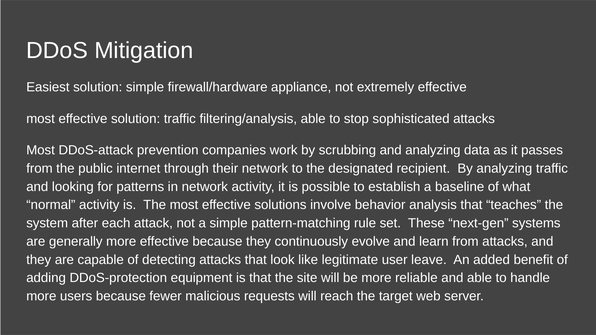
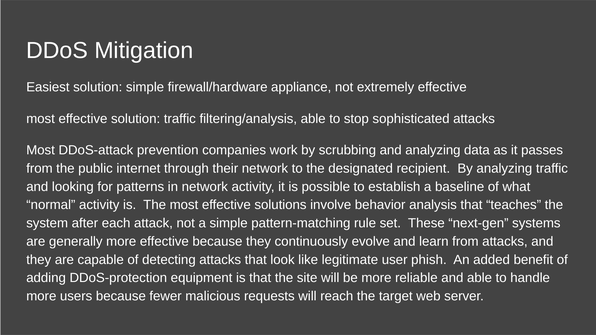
leave: leave -> phish
